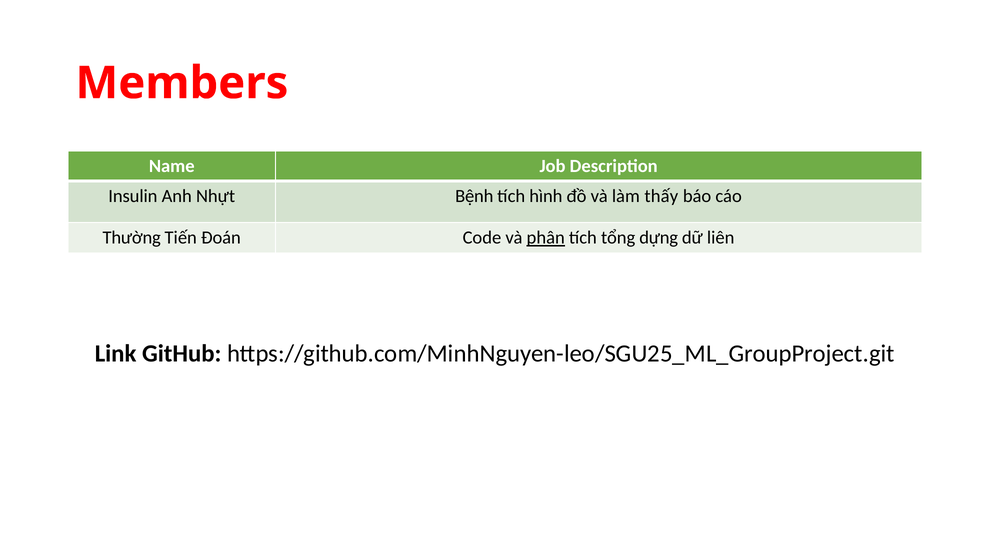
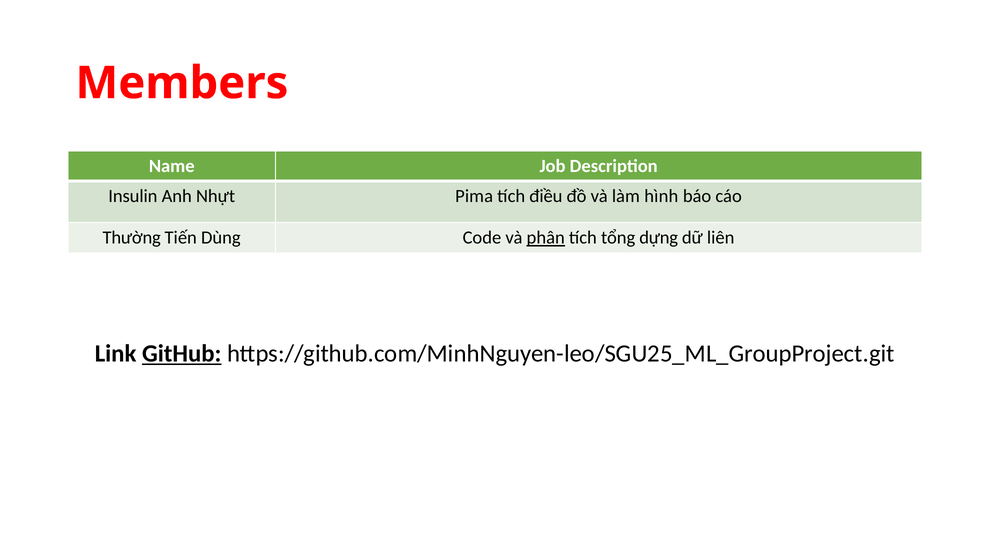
Bệnh: Bệnh -> Pima
hình: hình -> điều
thấy: thấy -> hình
Đoán: Đoán -> Dùng
GitHub underline: none -> present
